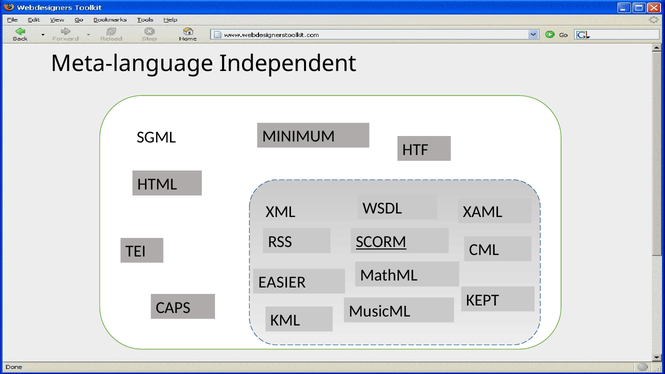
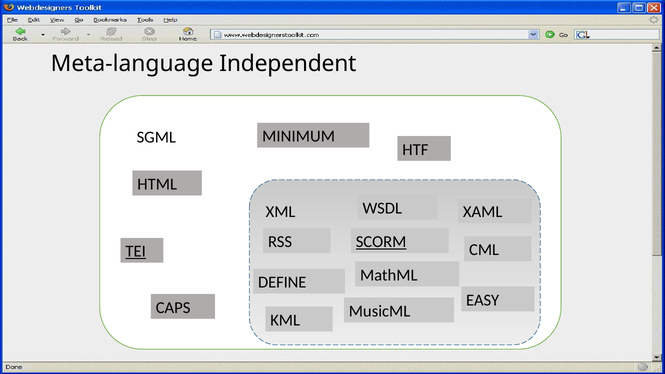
TEI underline: none -> present
EASIER: EASIER -> DEFINE
KEPT: KEPT -> EASY
